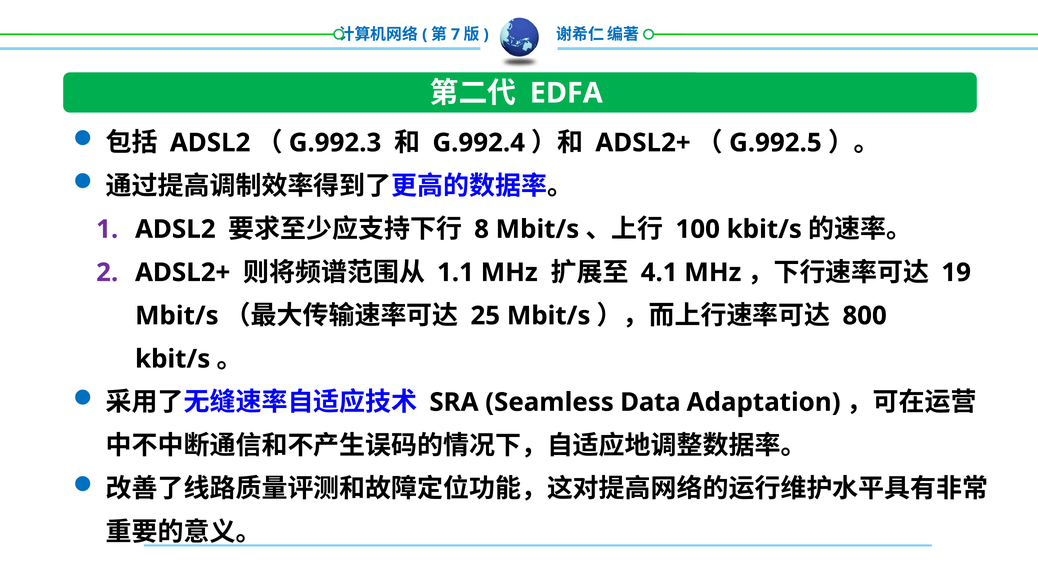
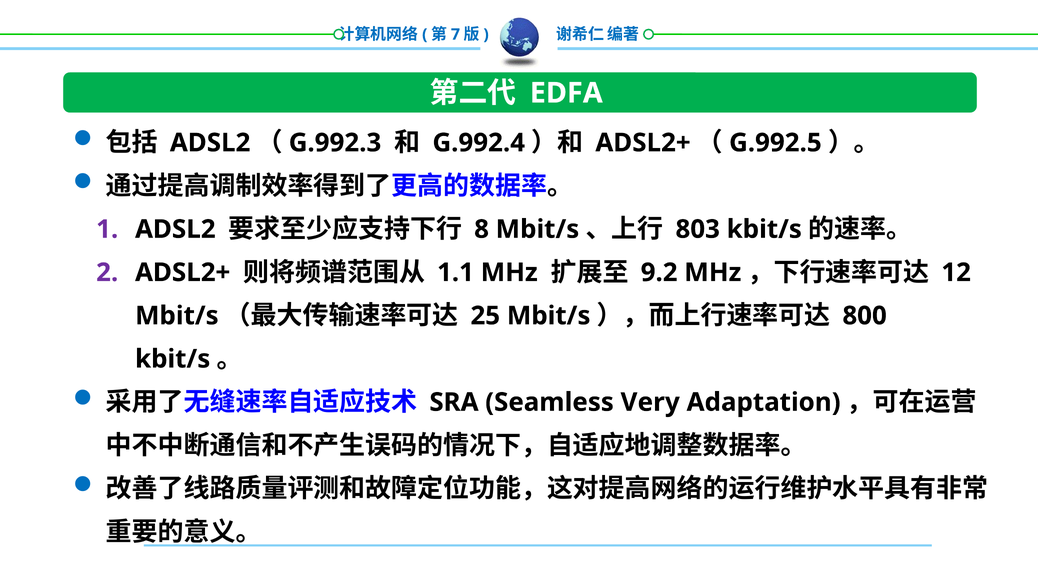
100: 100 -> 803
4.1: 4.1 -> 9.2
19: 19 -> 12
Data: Data -> Very
